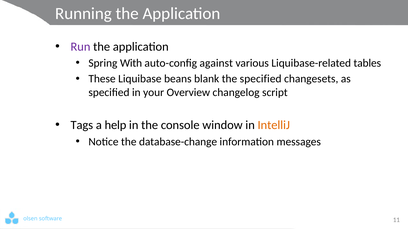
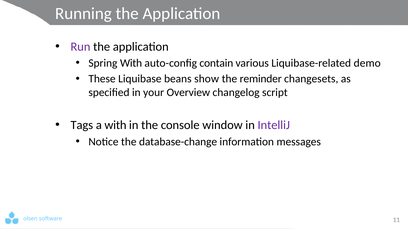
against: against -> contain
tables: tables -> demo
blank: blank -> show
the specified: specified -> reminder
a help: help -> with
IntelliJ colour: orange -> purple
